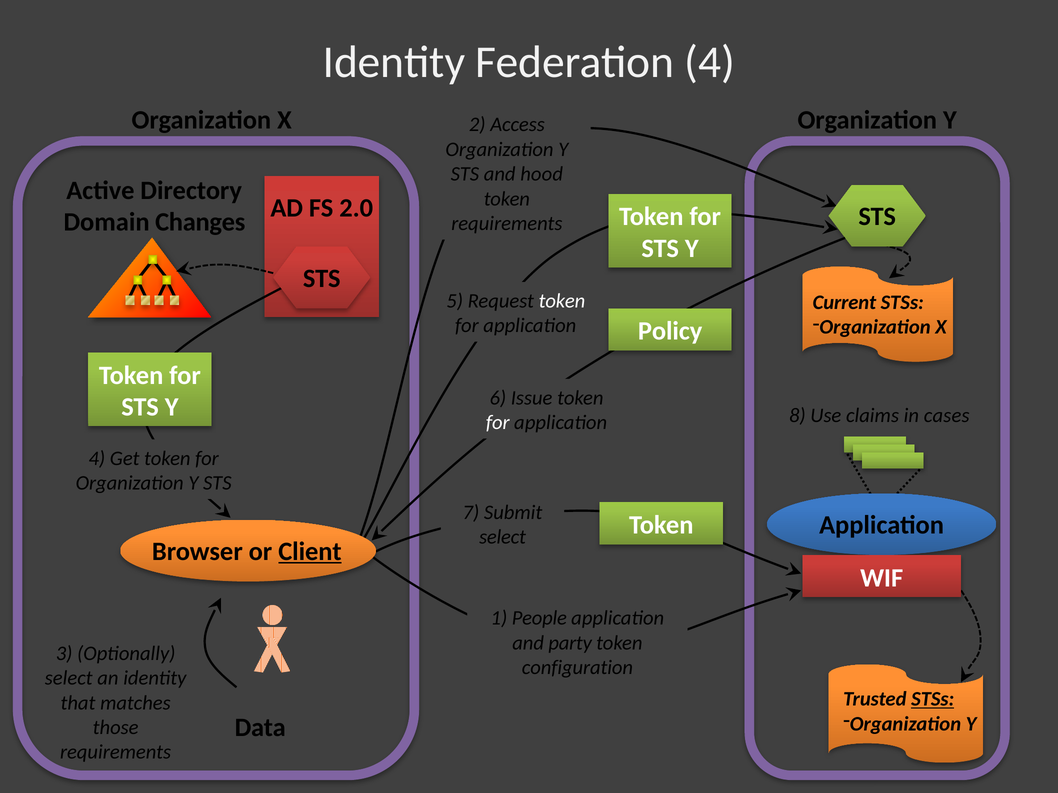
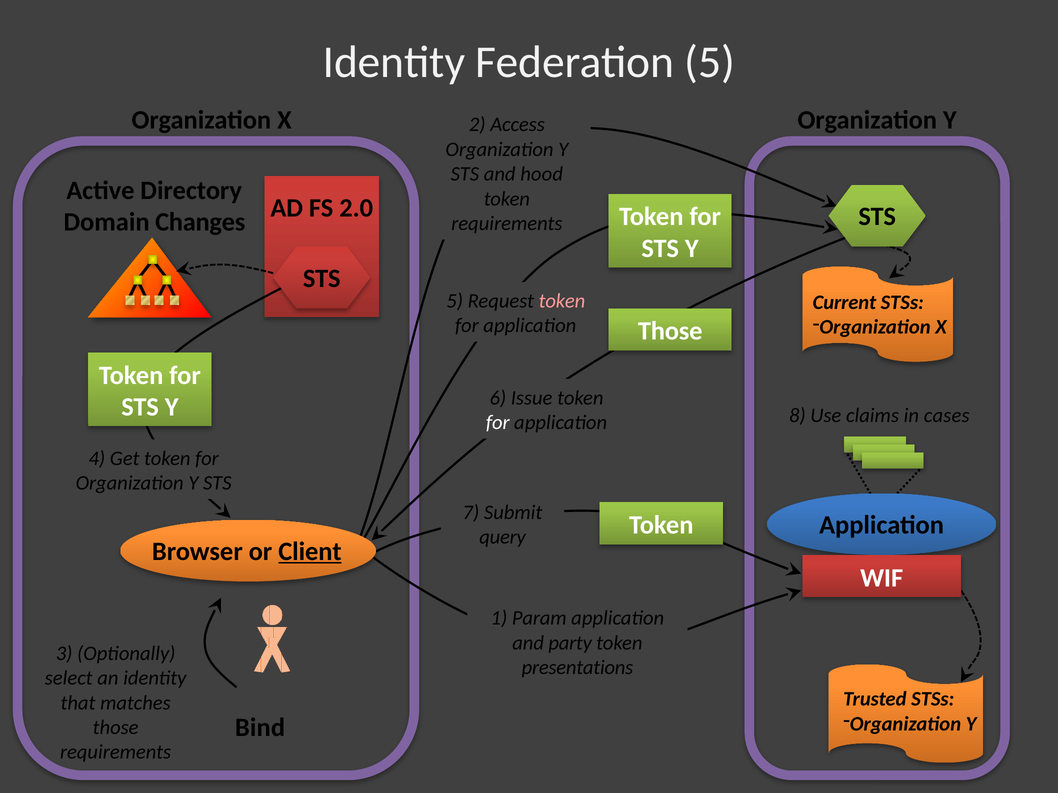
Federation 4: 4 -> 5
token at (562, 301) colour: white -> pink
Policy at (670, 331): Policy -> Those
select at (503, 537): select -> query
People: People -> Param
configuration: configuration -> presentations
STSs at (933, 700) underline: present -> none
Data: Data -> Bind
